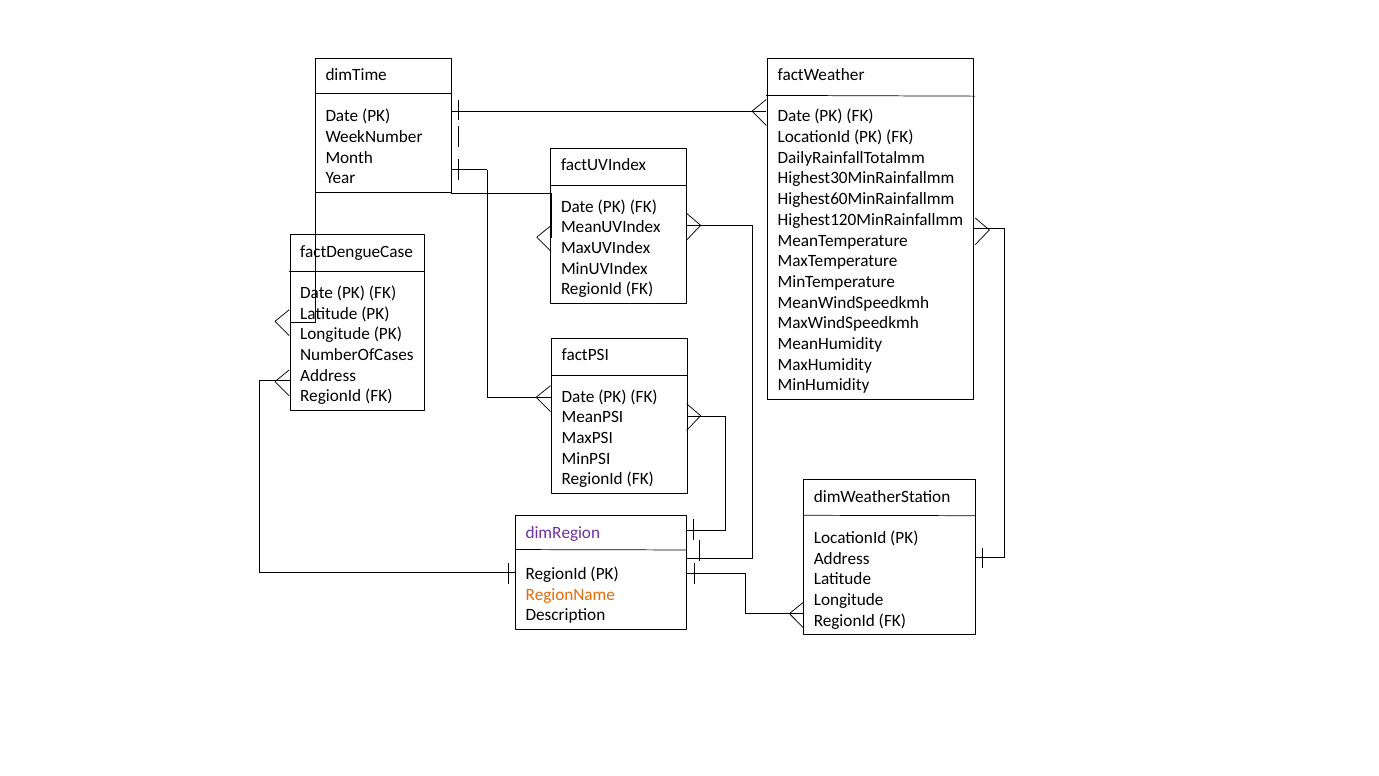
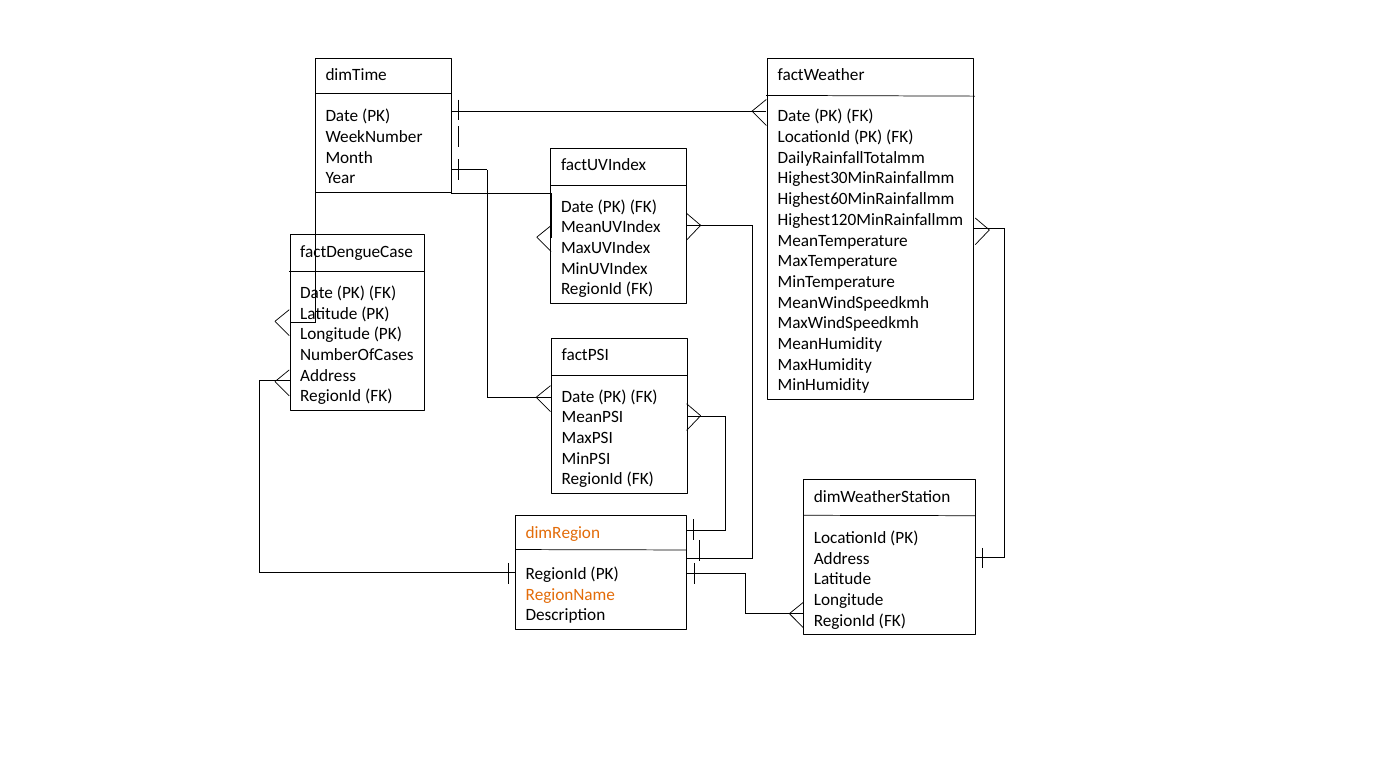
dimRegion colour: purple -> orange
